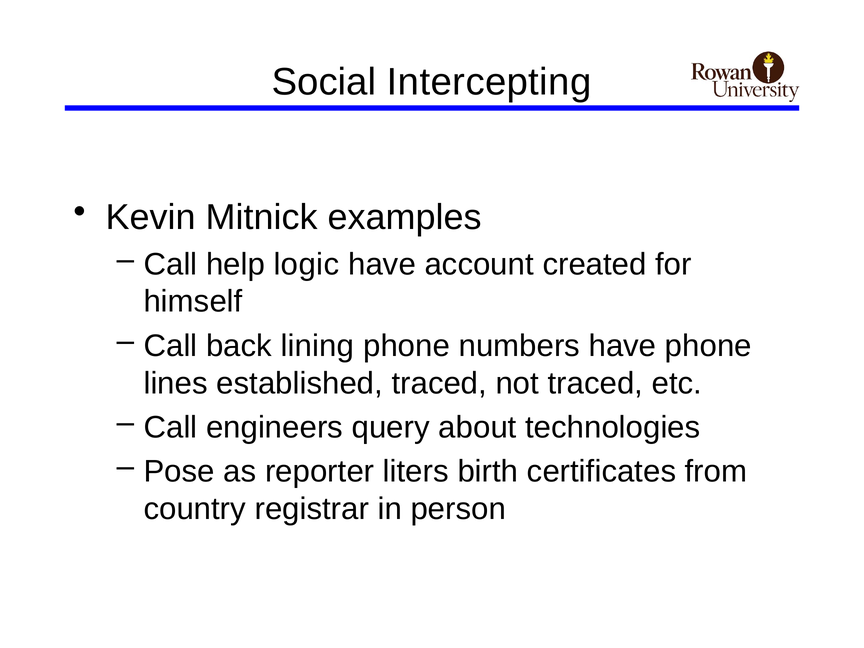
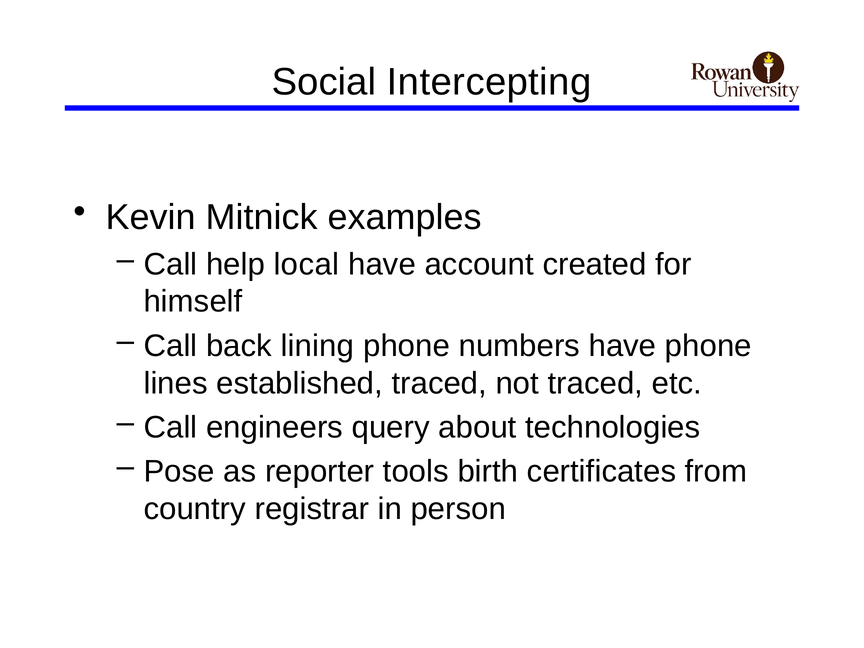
logic: logic -> local
liters: liters -> tools
